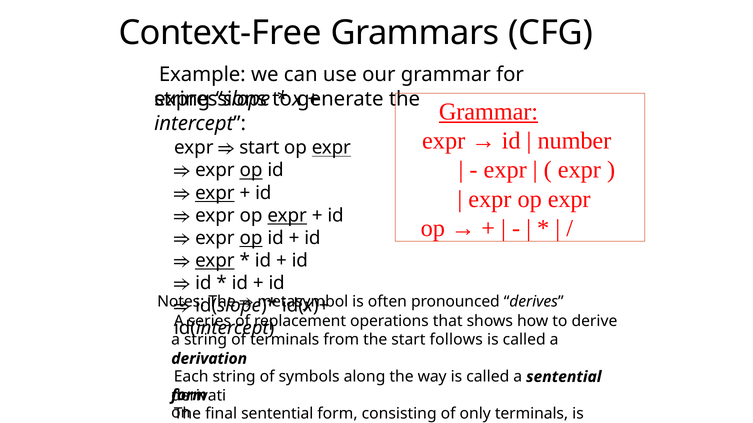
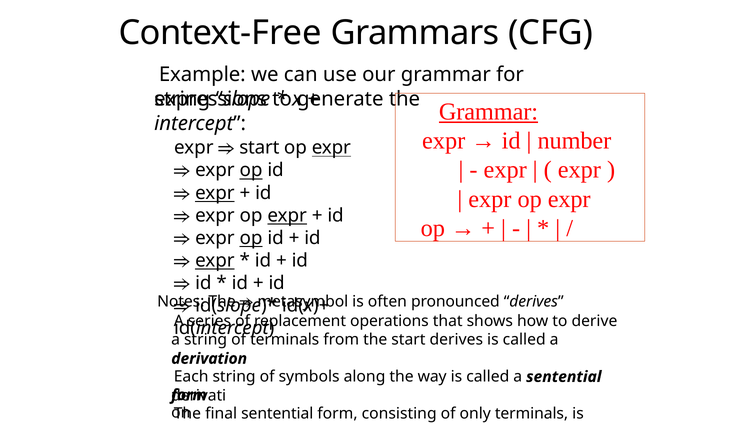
start follows: follows -> derives
